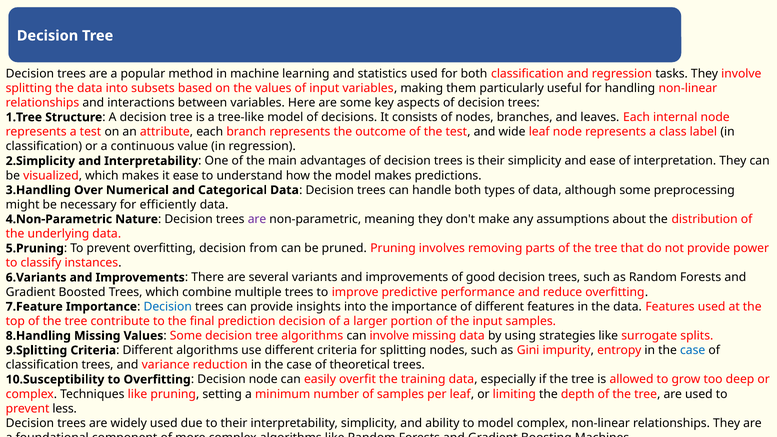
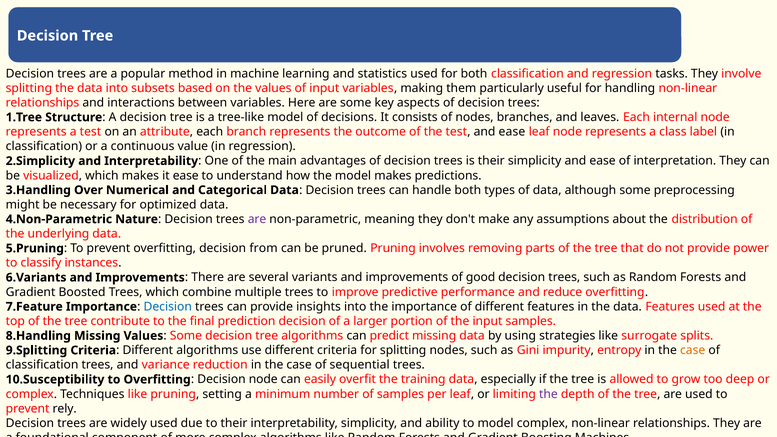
test and wide: wide -> ease
efficiently: efficiently -> optimized
can involve: involve -> predict
case at (693, 350) colour: blue -> orange
theoretical: theoretical -> sequential
the at (548, 394) colour: black -> purple
less: less -> rely
